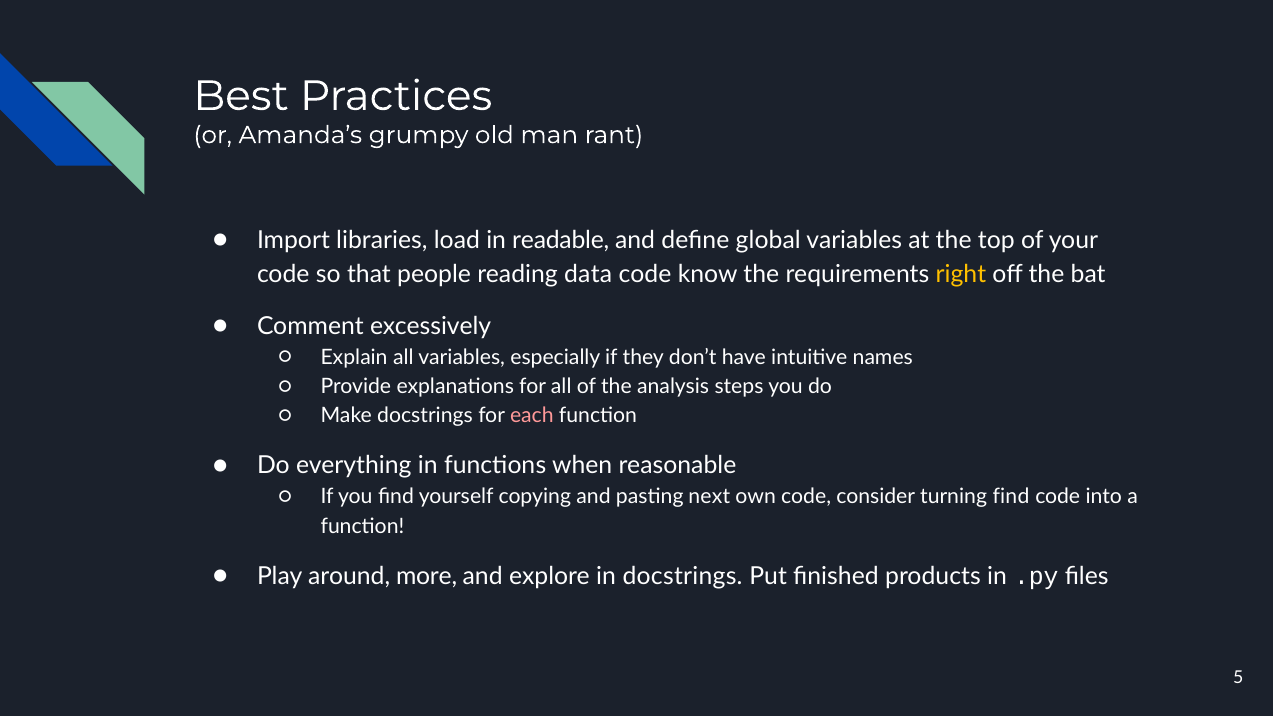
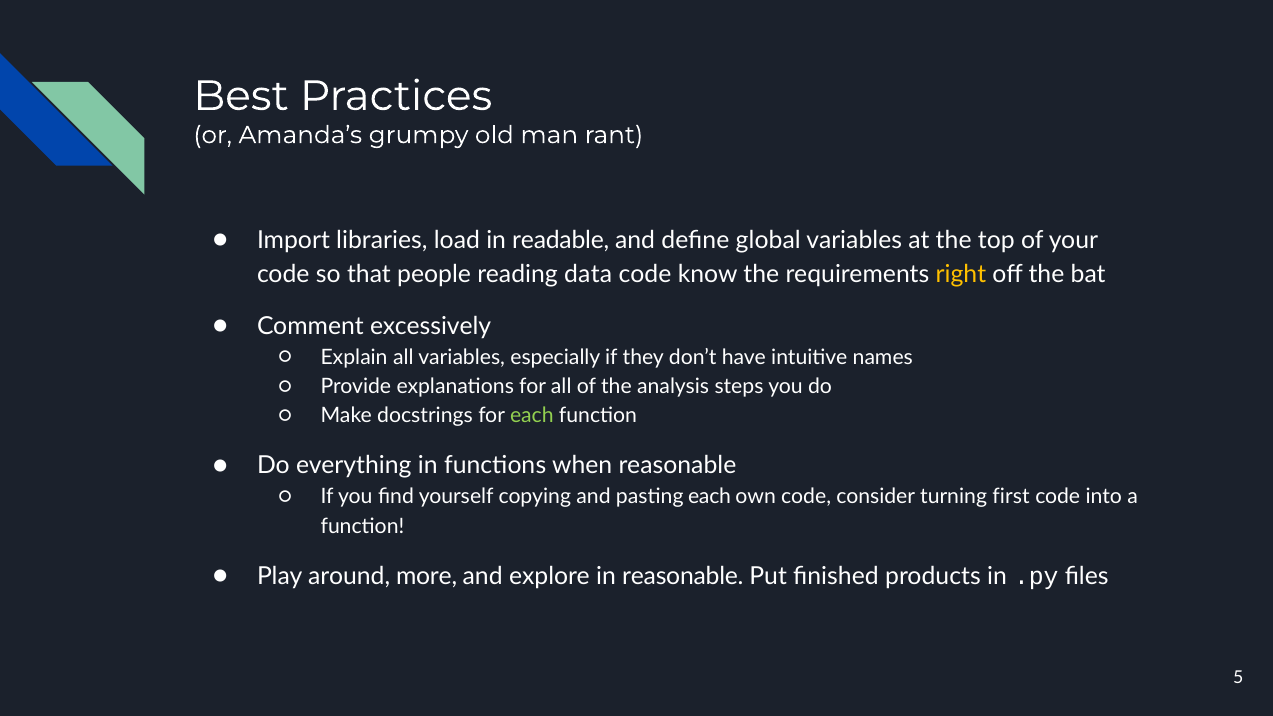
each at (532, 416) colour: pink -> light green
pasting next: next -> each
turning find: find -> first
in docstrings: docstrings -> reasonable
